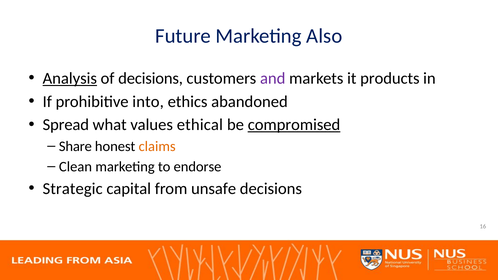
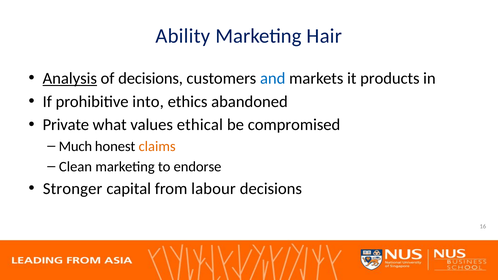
Future: Future -> Ability
Also: Also -> Hair
and colour: purple -> blue
Spread: Spread -> Private
compromised underline: present -> none
Share: Share -> Much
Strategic: Strategic -> Stronger
unsafe: unsafe -> labour
